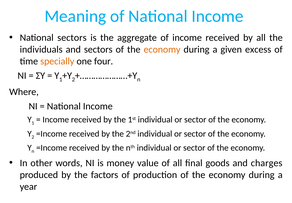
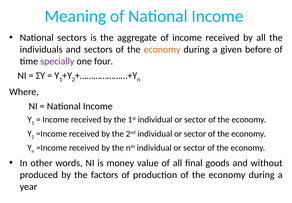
excess: excess -> before
specially colour: orange -> purple
charges: charges -> without
